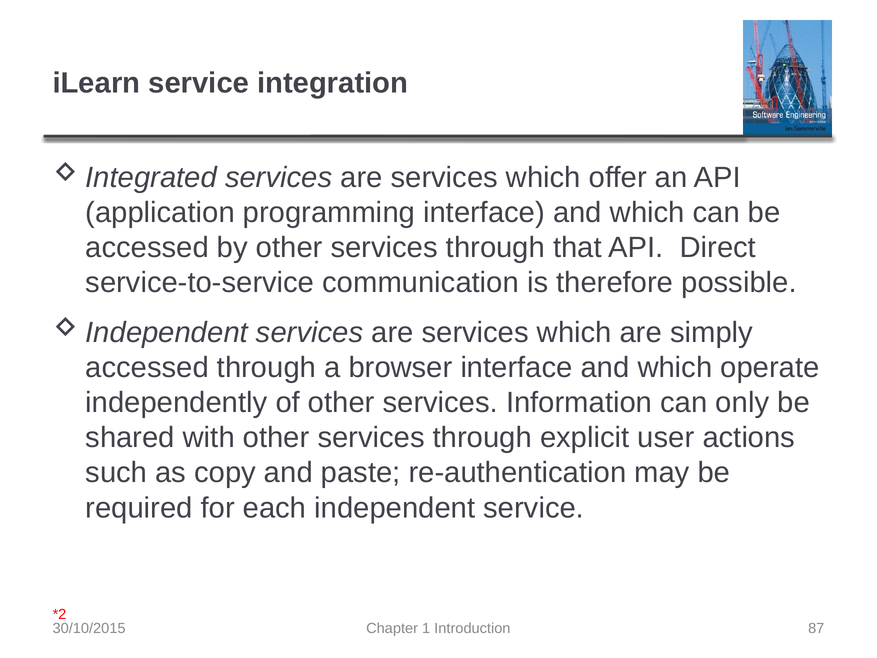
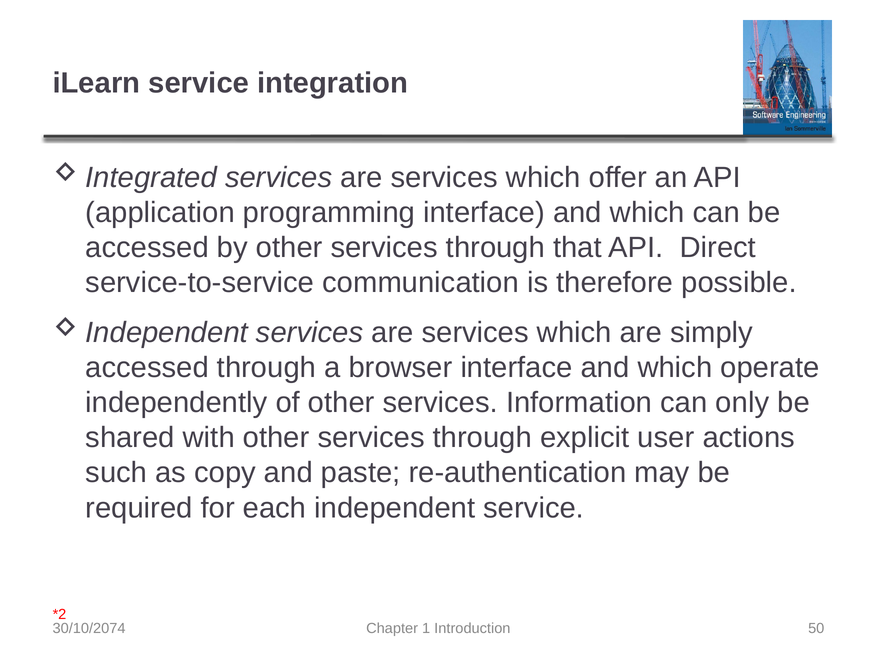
30/10/2015: 30/10/2015 -> 30/10/2074
87: 87 -> 50
